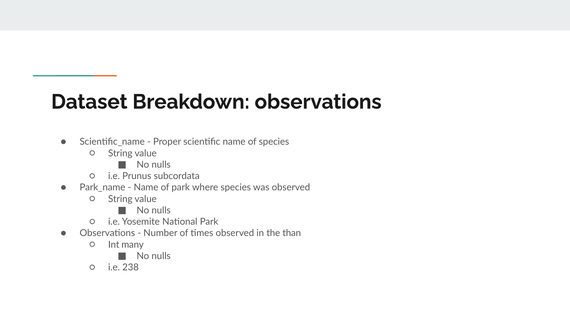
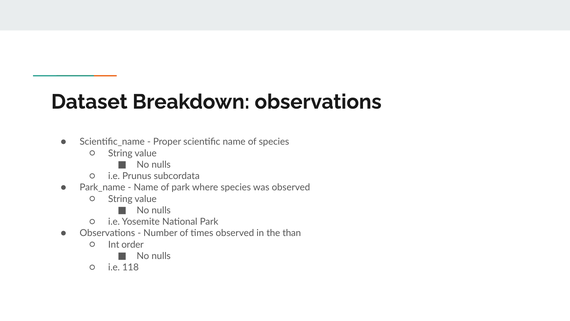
many: many -> order
238: 238 -> 118
